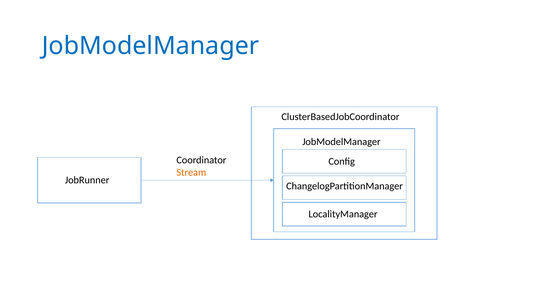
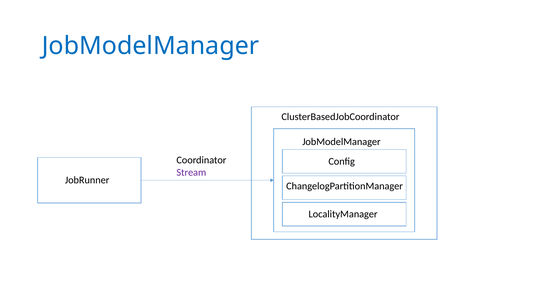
Stream colour: orange -> purple
